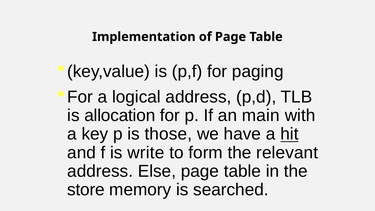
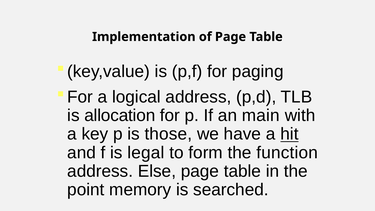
write: write -> legal
relevant: relevant -> function
store: store -> point
